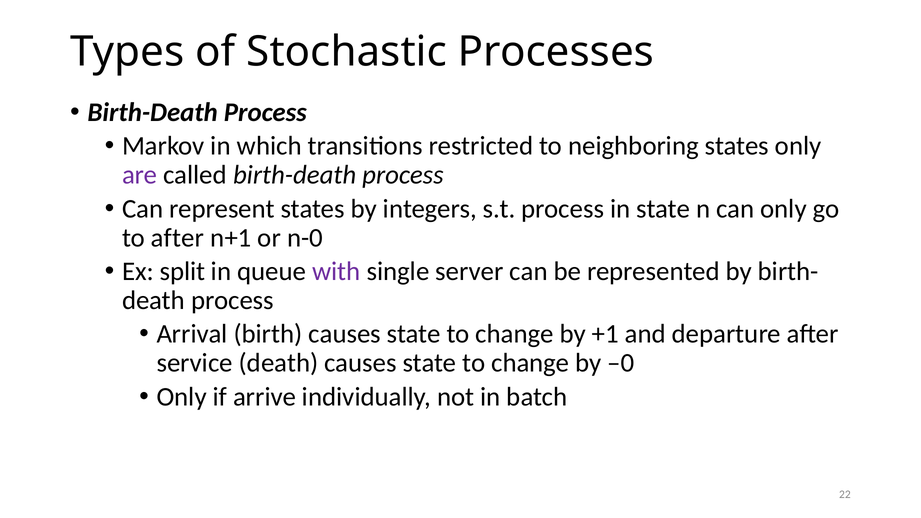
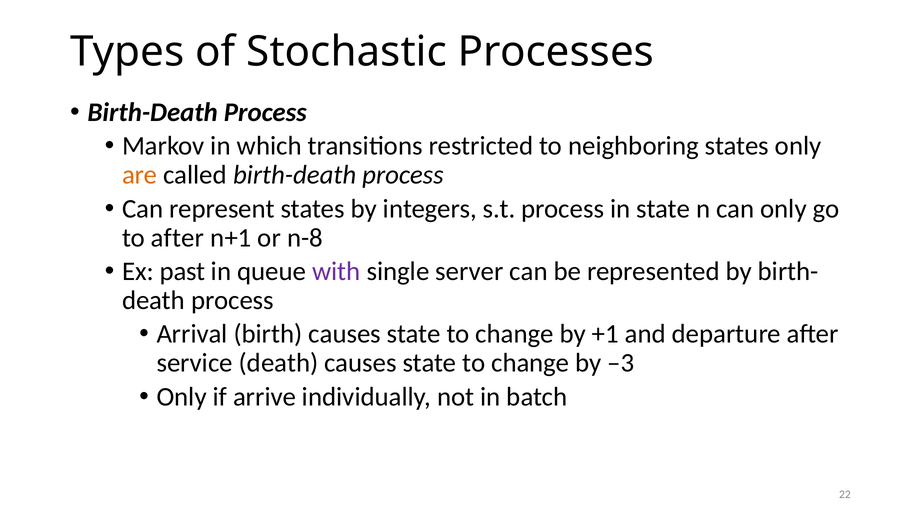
are colour: purple -> orange
n-0: n-0 -> n-8
split: split -> past
–0: –0 -> –3
